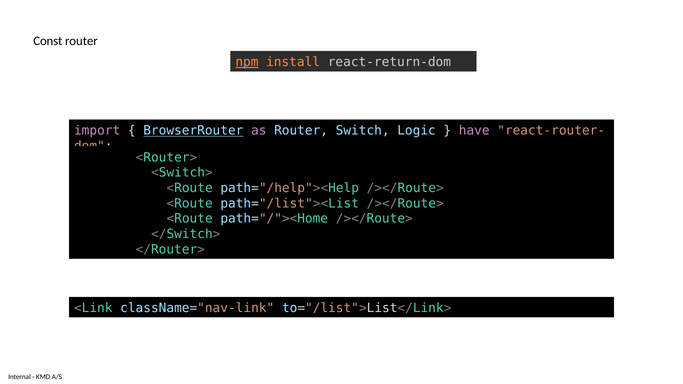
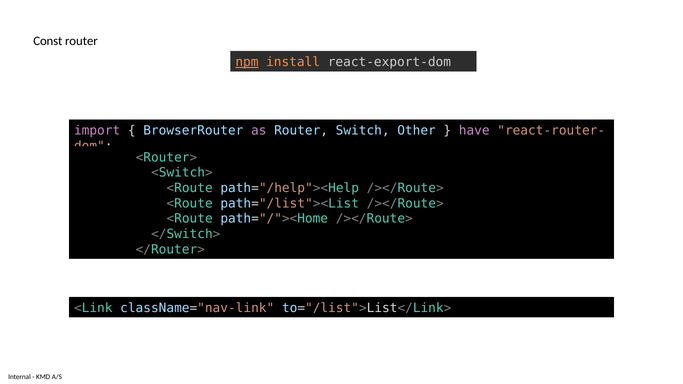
react-return-dom: react-return-dom -> react-export-dom
BrowserRouter underline: present -> none
Logic: Logic -> Other
